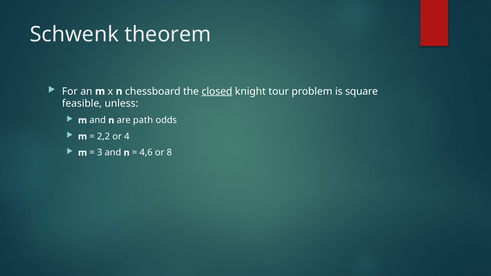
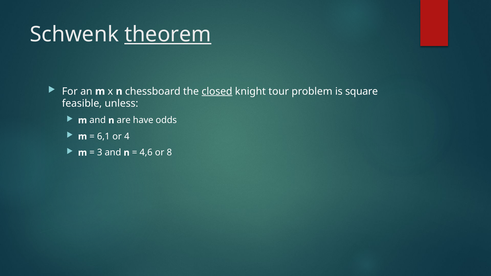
theorem underline: none -> present
path: path -> have
2,2: 2,2 -> 6,1
